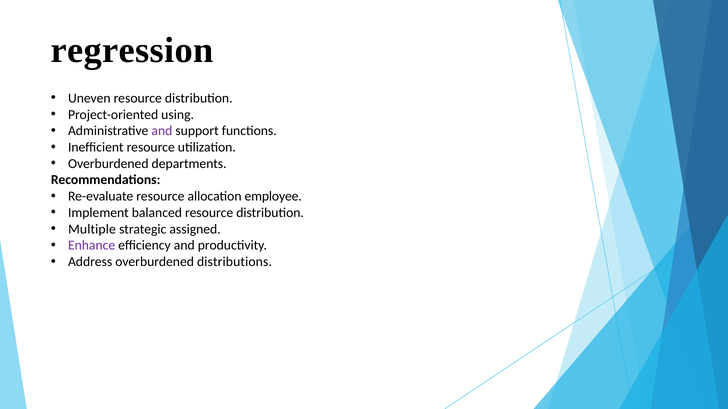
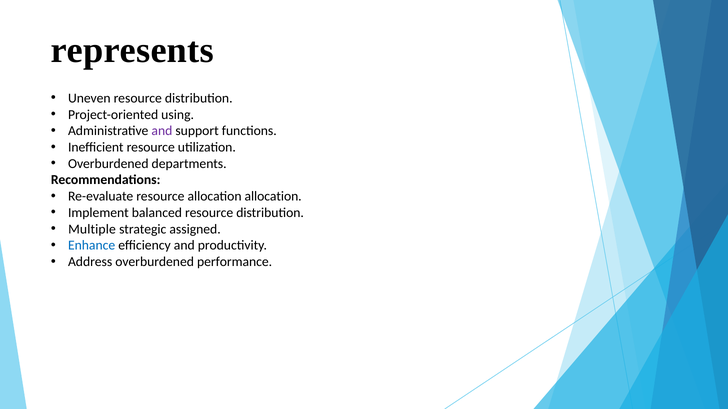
regression: regression -> represents
allocation employee: employee -> allocation
Enhance colour: purple -> blue
distributions: distributions -> performance
